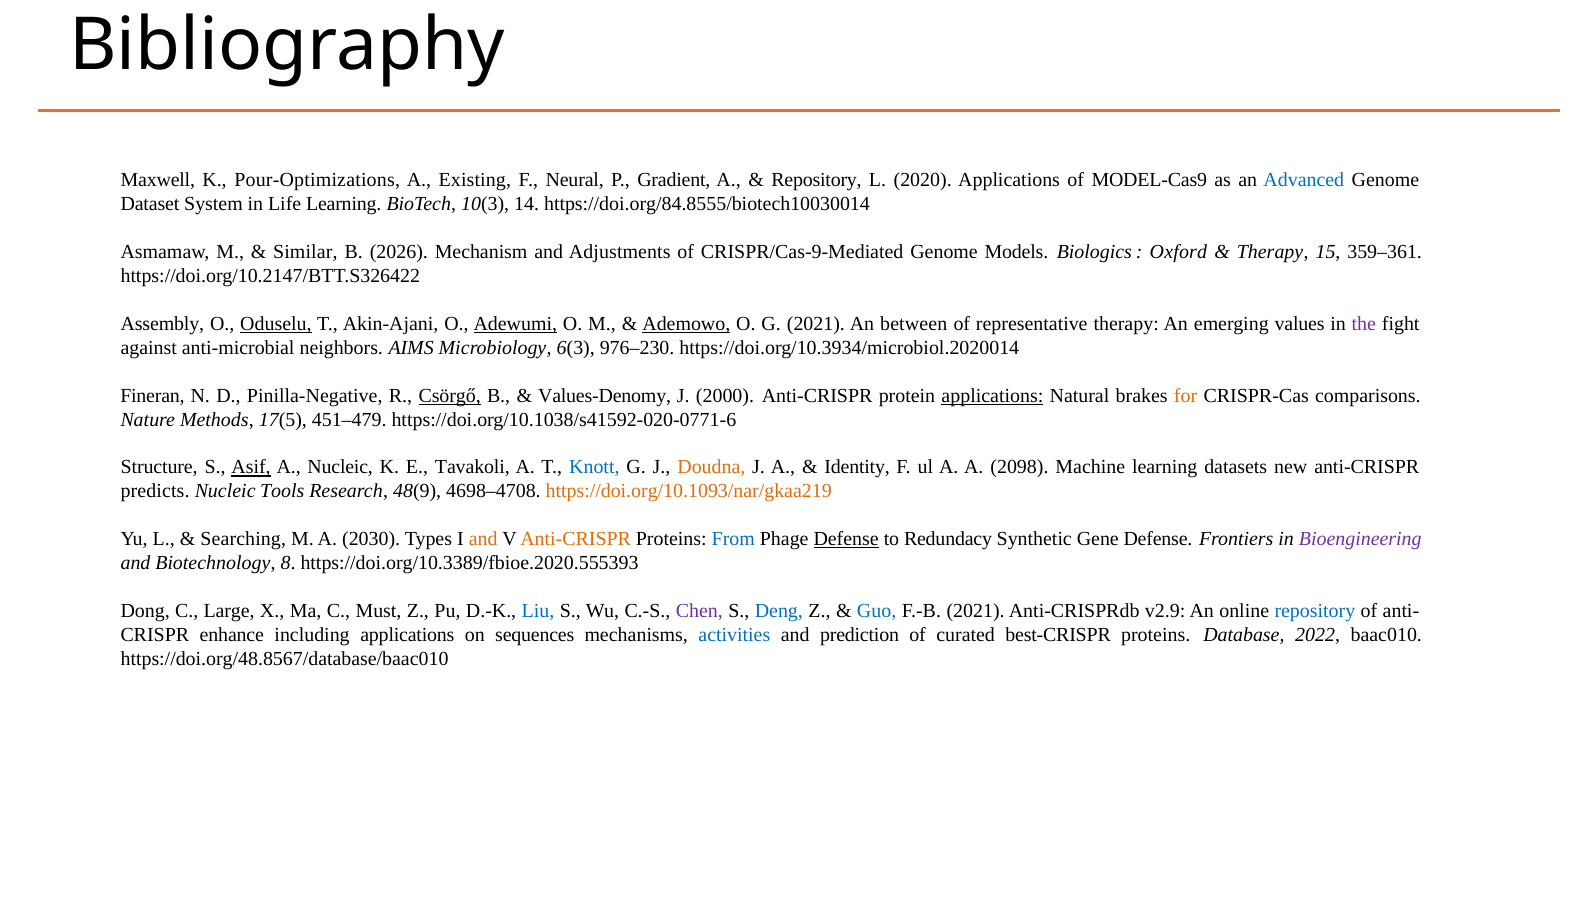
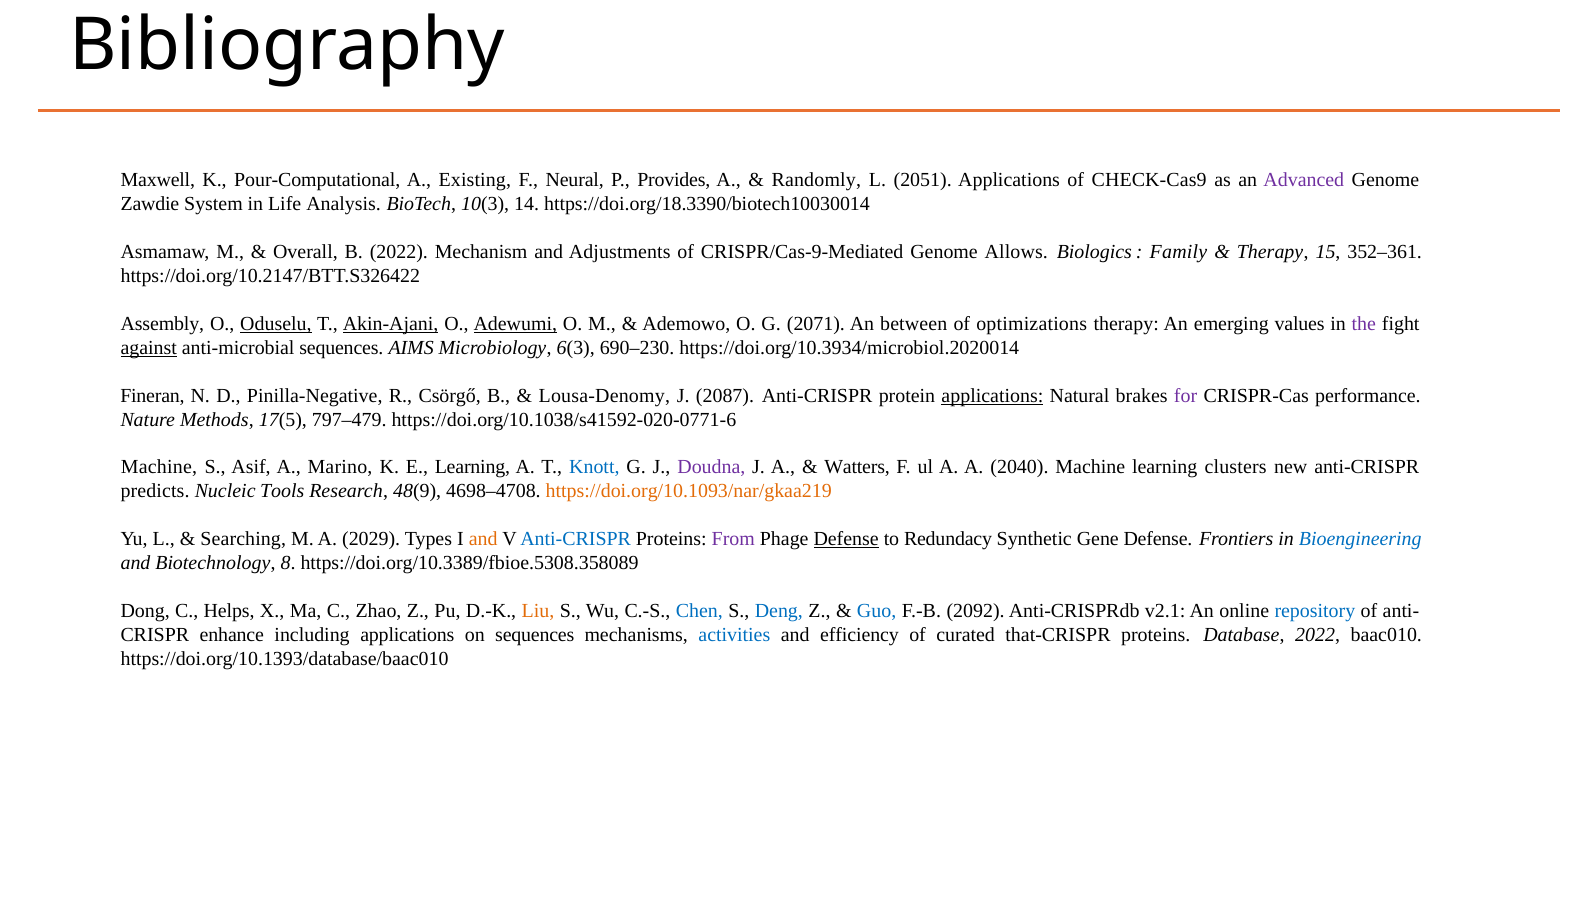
Pour-Optimizations: Pour-Optimizations -> Pour-Computational
Gradient: Gradient -> Provides
Repository at (817, 180): Repository -> Randomly
2020: 2020 -> 2051
MODEL-Cas9: MODEL-Cas9 -> CHECK-Cas9
Advanced colour: blue -> purple
Dataset: Dataset -> Zawdie
Life Learning: Learning -> Analysis
https://doi.org/84.8555/biotech10030014: https://doi.org/84.8555/biotech10030014 -> https://doi.org/18.3390/biotech10030014
Similar: Similar -> Overall
B 2026: 2026 -> 2022
Models: Models -> Allows
Oxford: Oxford -> Family
359–361: 359–361 -> 352–361
Akin-Ajani underline: none -> present
Ademowo underline: present -> none
G 2021: 2021 -> 2071
representative: representative -> optimizations
against underline: none -> present
anti-microbial neighbors: neighbors -> sequences
976–230: 976–230 -> 690–230
Csörgő underline: present -> none
Values-Denomy: Values-Denomy -> Lousa-Denomy
2000: 2000 -> 2087
for colour: orange -> purple
comparisons: comparisons -> performance
451–479: 451–479 -> 797–479
Structure at (159, 467): Structure -> Machine
Asif underline: present -> none
A Nucleic: Nucleic -> Marino
E Tavakoli: Tavakoli -> Learning
Doudna colour: orange -> purple
Identity: Identity -> Watters
2098: 2098 -> 2040
datasets: datasets -> clusters
2030: 2030 -> 2029
Anti-CRISPR at (576, 539) colour: orange -> blue
From colour: blue -> purple
Bioengineering colour: purple -> blue
https://doi.org/10.3389/fbioe.2020.555393: https://doi.org/10.3389/fbioe.2020.555393 -> https://doi.org/10.3389/fbioe.5308.358089
Large: Large -> Helps
Must: Must -> Zhao
Liu colour: blue -> orange
Chen colour: purple -> blue
F.-B 2021: 2021 -> 2092
v2.9: v2.9 -> v2.1
prediction: prediction -> efficiency
best-CRISPR: best-CRISPR -> that-CRISPR
https://doi.org/48.8567/database/baac010: https://doi.org/48.8567/database/baac010 -> https://doi.org/10.1393/database/baac010
